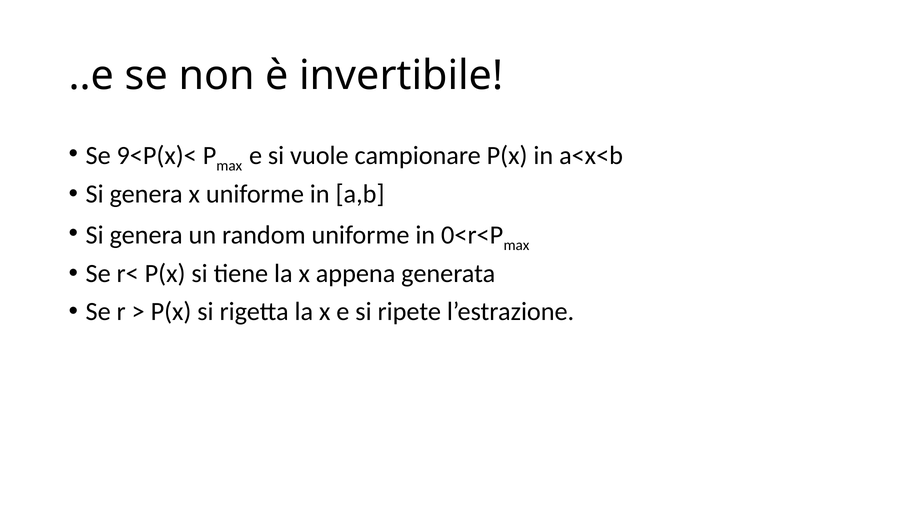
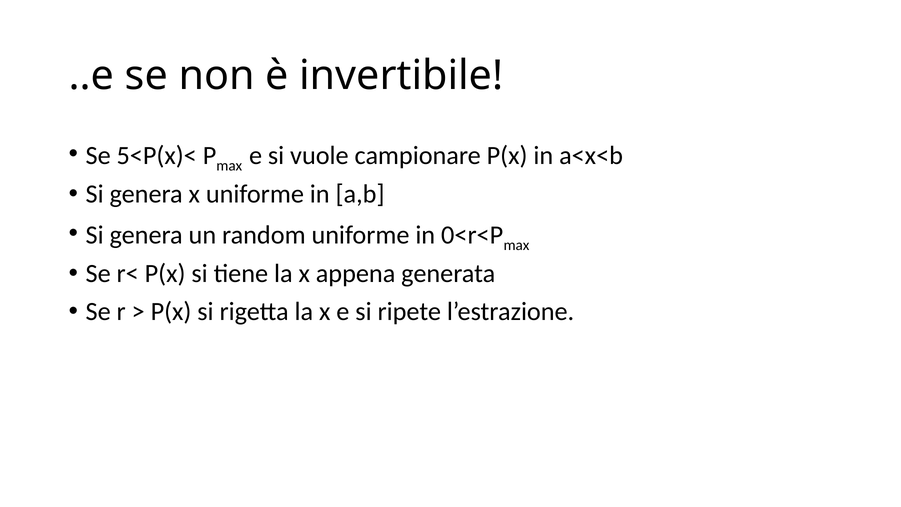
9<P(x)<: 9<P(x)< -> 5<P(x)<
